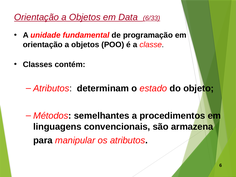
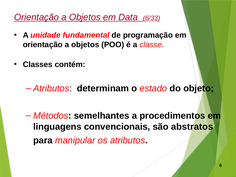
armazena: armazena -> abstratos
